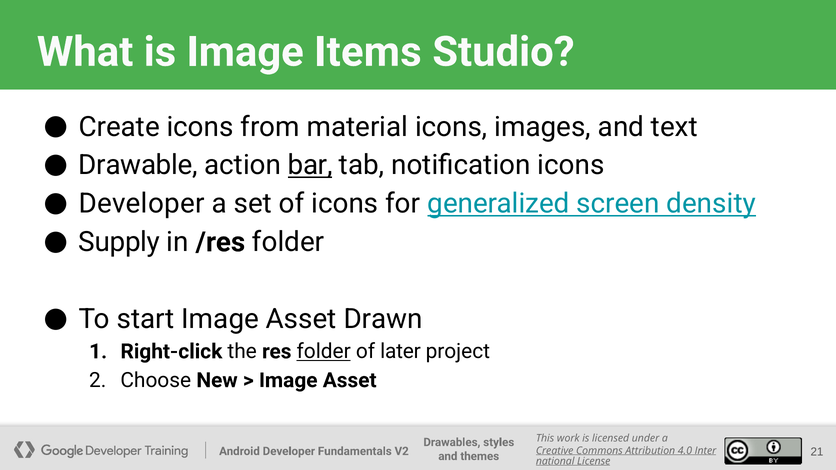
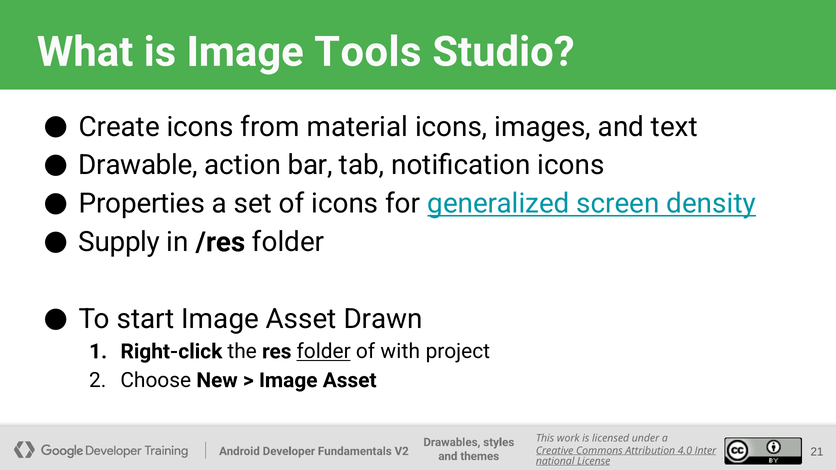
Items: Items -> Tools
bar underline: present -> none
Developer at (142, 204): Developer -> Properties
later: later -> with
